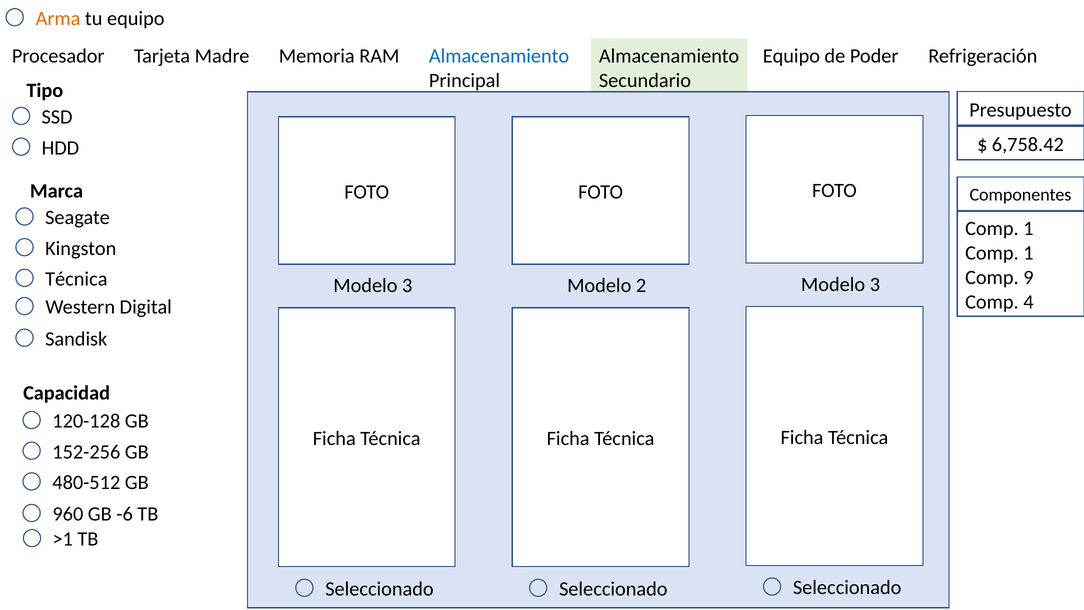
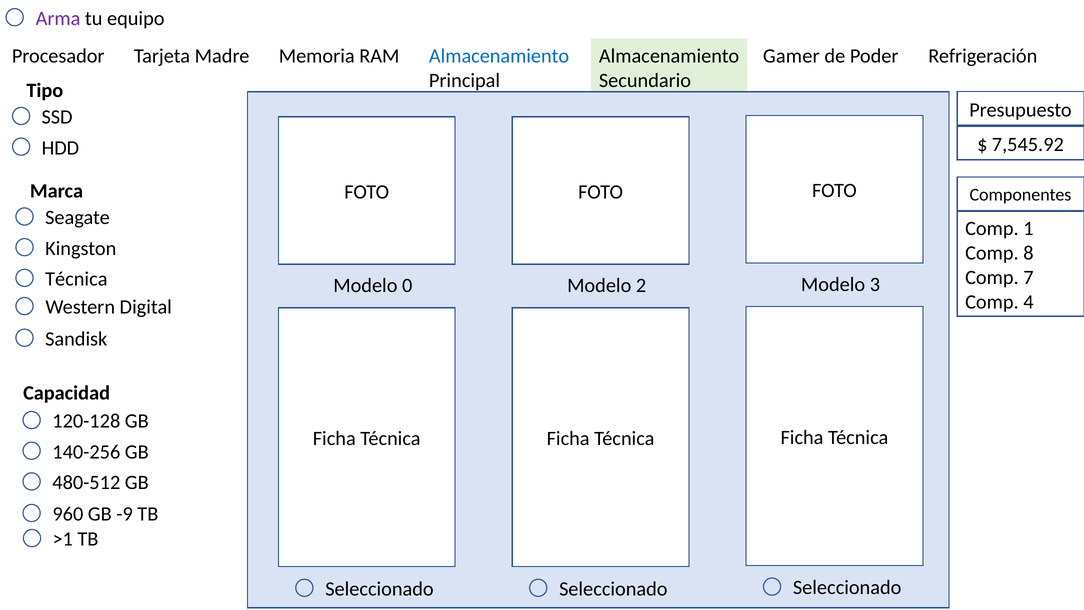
Arma colour: orange -> purple
Equipo at (791, 56): Equipo -> Gamer
6,758.42: 6,758.42 -> 7,545.92
1 at (1028, 253): 1 -> 8
9: 9 -> 7
3 at (407, 286): 3 -> 0
152-256: 152-256 -> 140-256
-6: -6 -> -9
